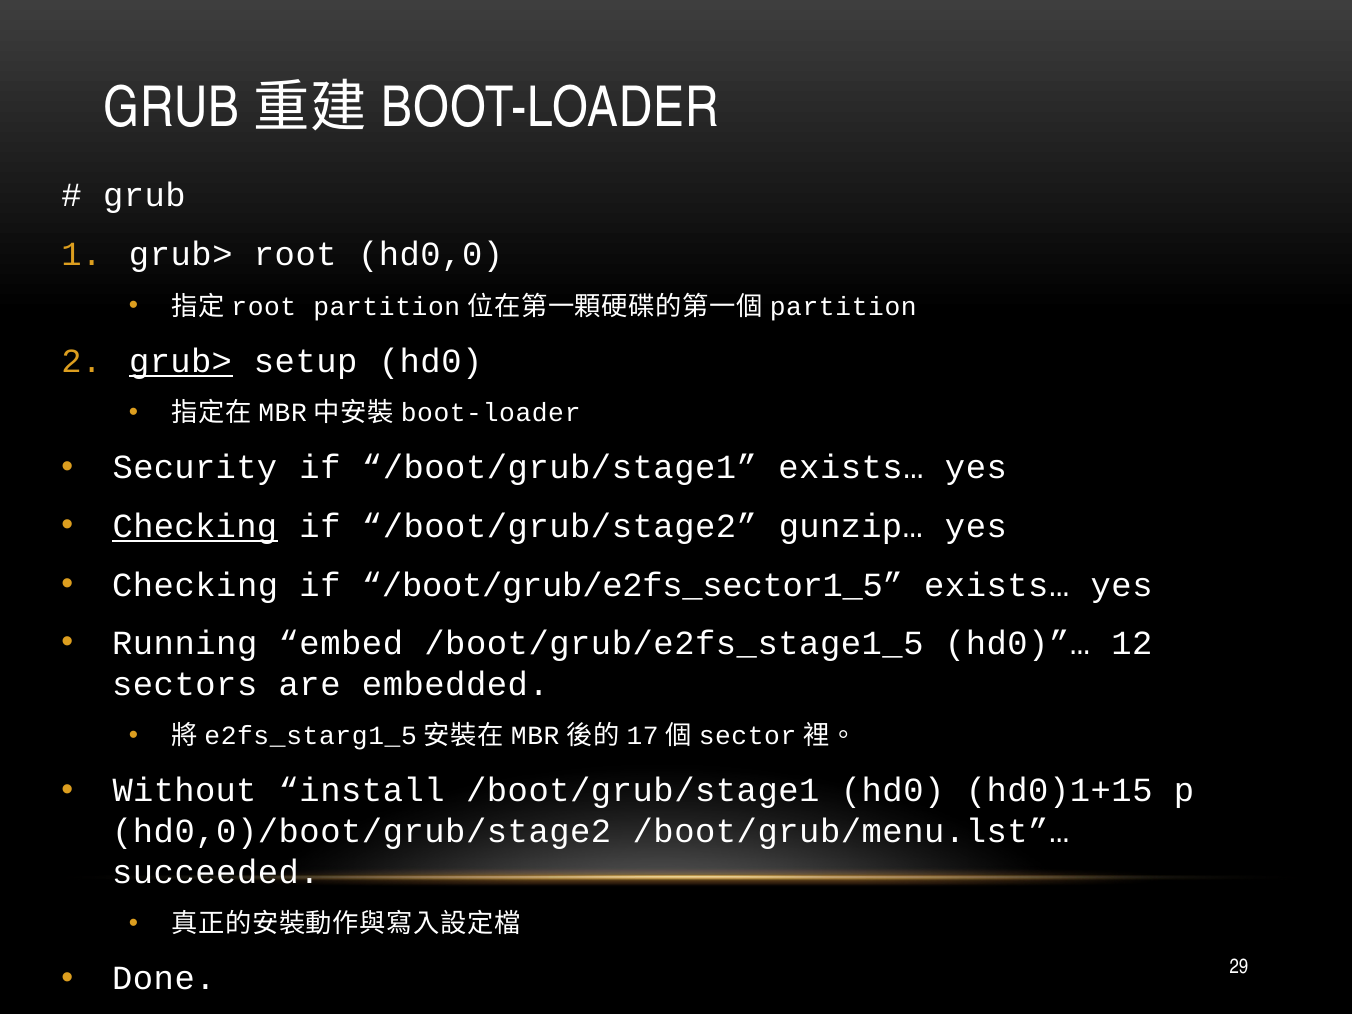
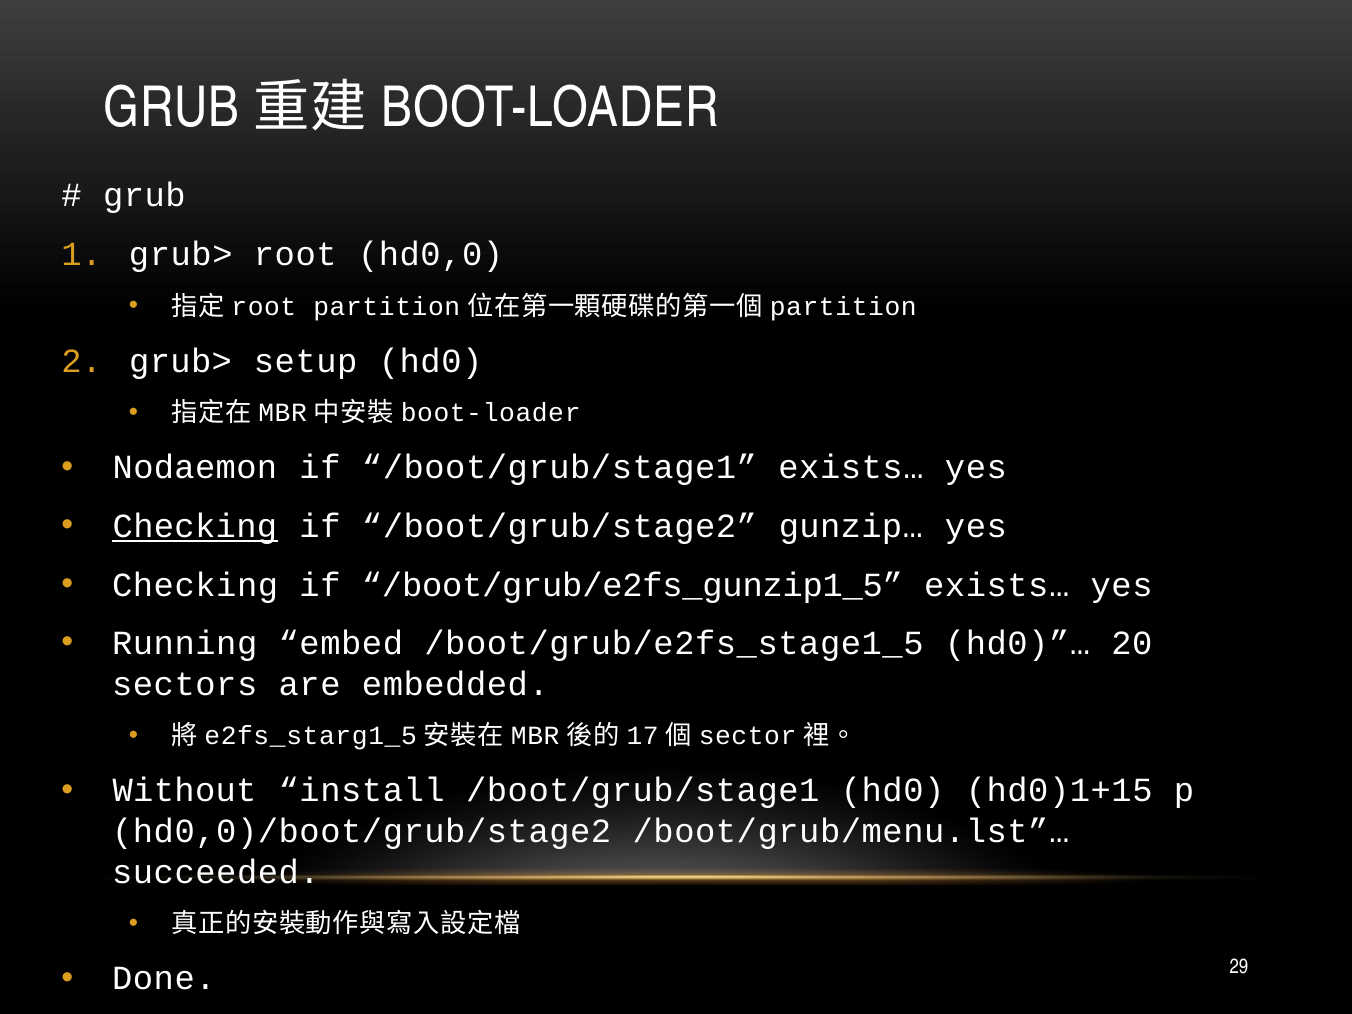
grub> at (181, 361) underline: present -> none
Security: Security -> Nodaemon
/boot/grub/e2fs_sector1_5: /boot/grub/e2fs_sector1_5 -> /boot/grub/e2fs_gunzip1_5
12: 12 -> 20
